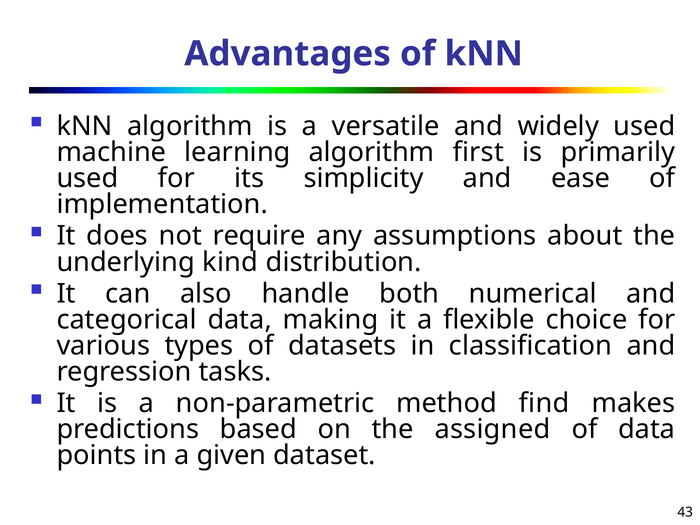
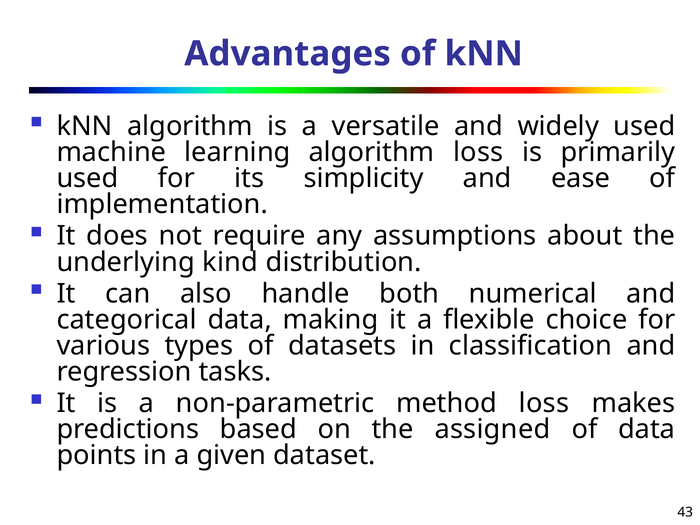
algorithm first: first -> loss
method find: find -> loss
